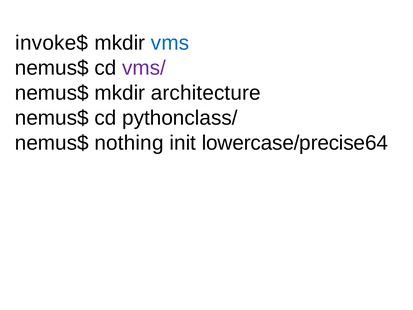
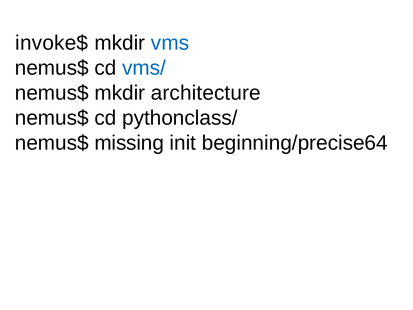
vms/ colour: purple -> blue
nothing: nothing -> missing
lowercase/precise64: lowercase/precise64 -> beginning/precise64
